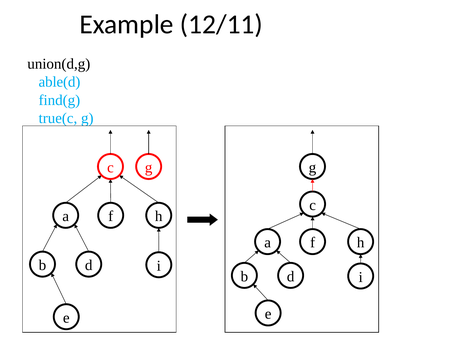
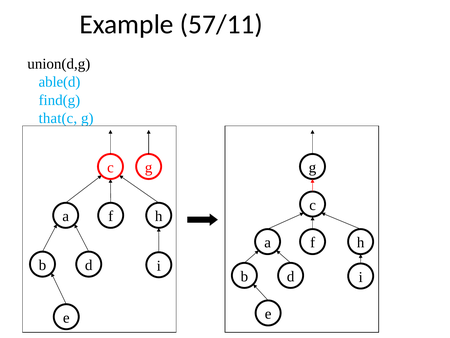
12/11: 12/11 -> 57/11
true(c: true(c -> that(c
